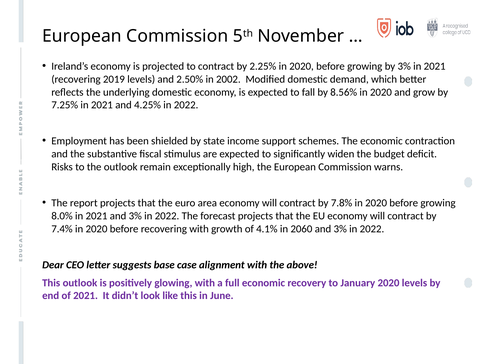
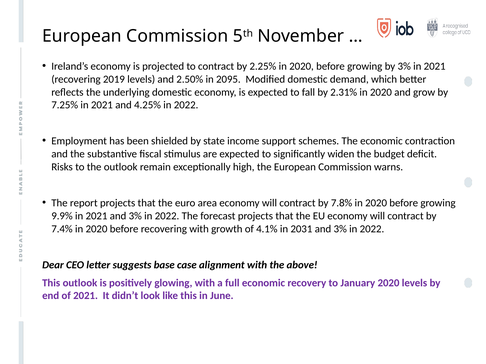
2002: 2002 -> 2095
8.56%: 8.56% -> 2.31%
8.0%: 8.0% -> 9.9%
2060: 2060 -> 2031
